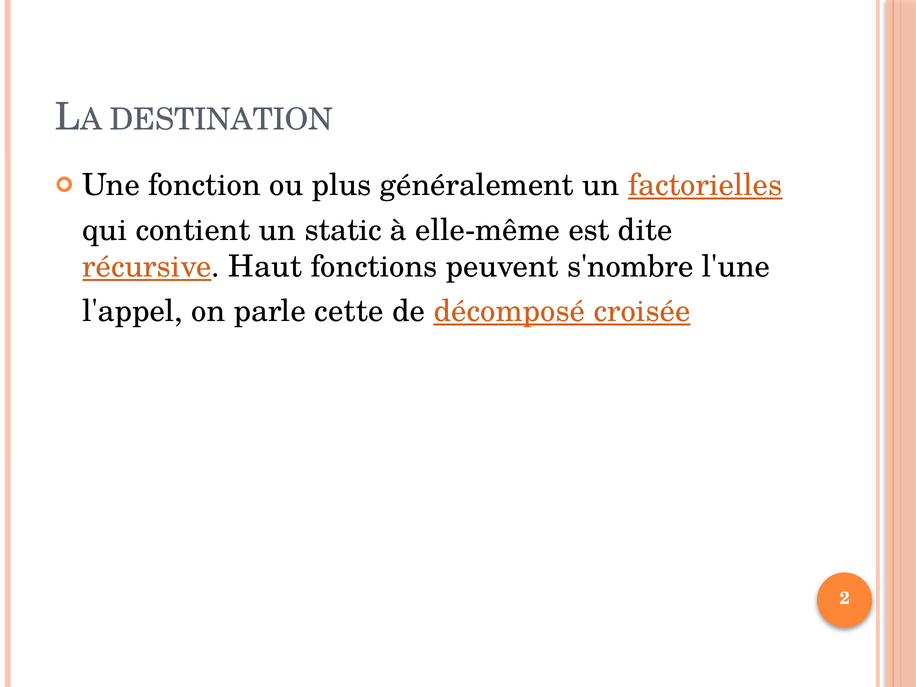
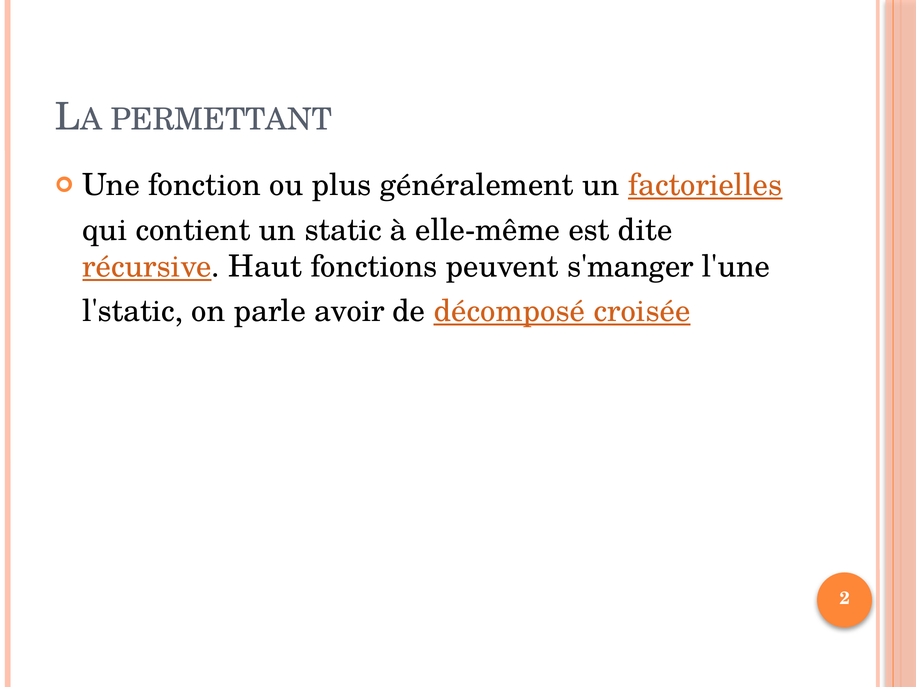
DESTINATION: DESTINATION -> PERMETTANT
s'nombre: s'nombre -> s'manger
l'appel: l'appel -> l'static
cette: cette -> avoir
